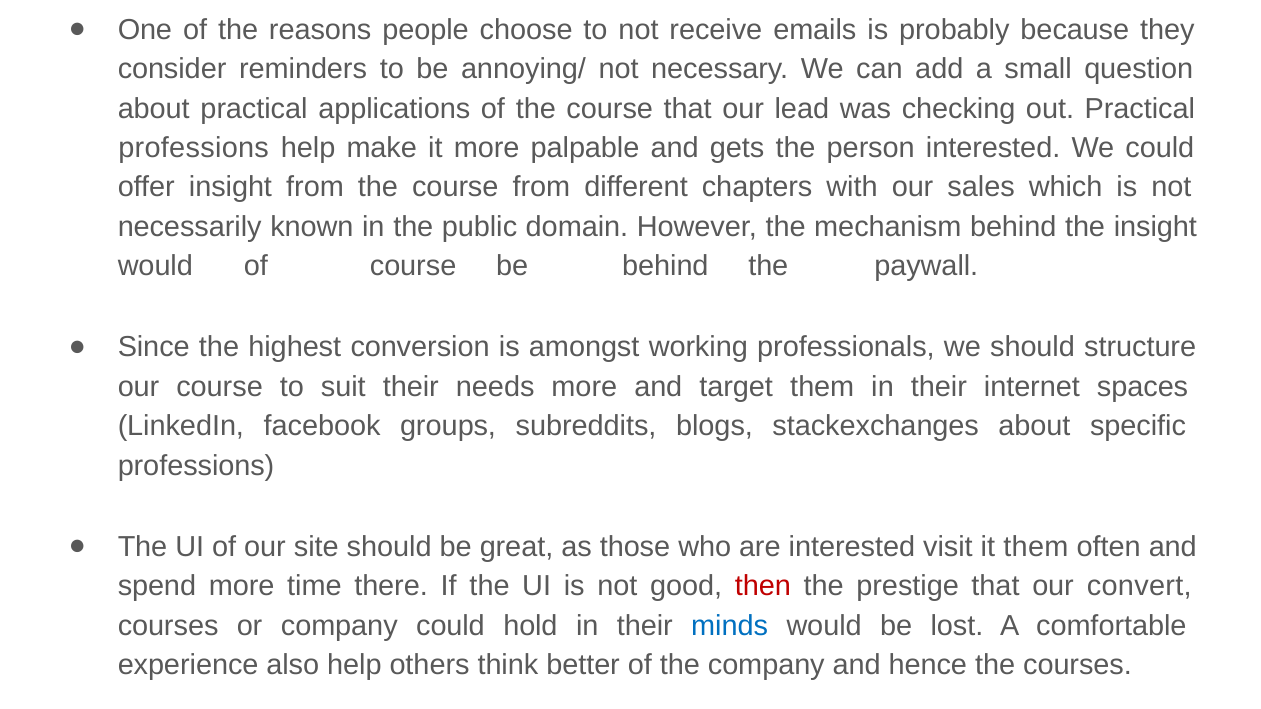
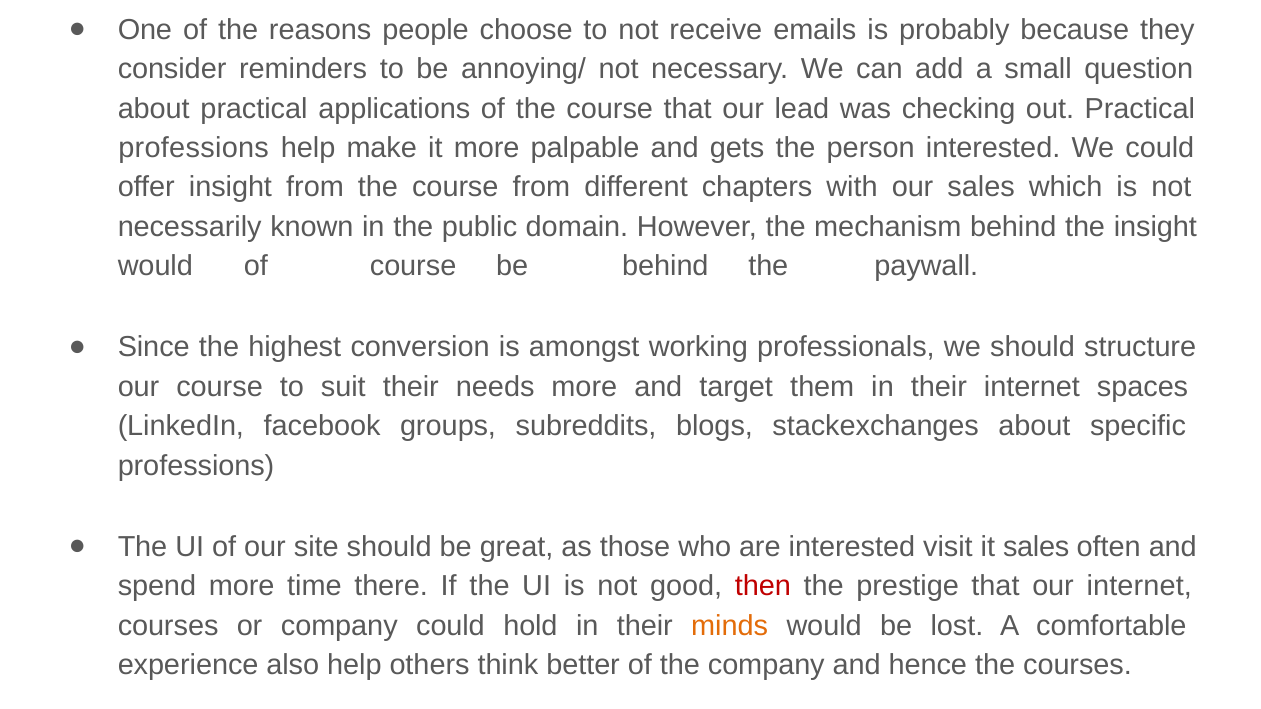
it them: them -> sales
our convert: convert -> internet
minds colour: blue -> orange
